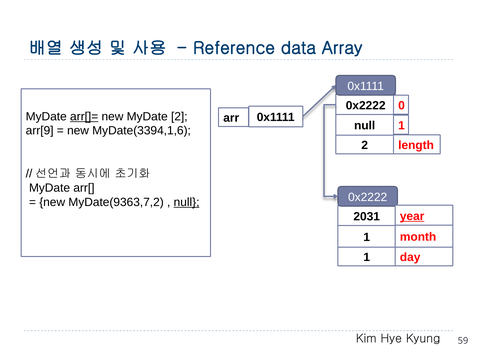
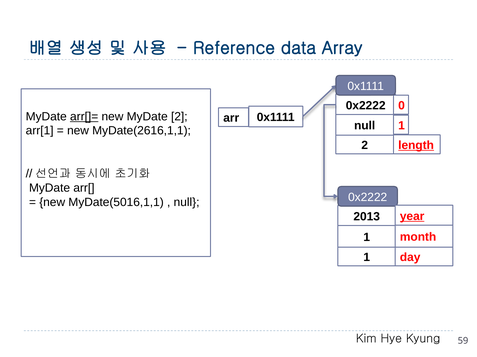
arr[9: arr[9 -> arr[1
MyDate(3394,1,6: MyDate(3394,1,6 -> MyDate(2616,1,1
length underline: none -> present
MyDate(9363,7,2: MyDate(9363,7,2 -> MyDate(5016,1,1
null at (187, 203) underline: present -> none
2031: 2031 -> 2013
